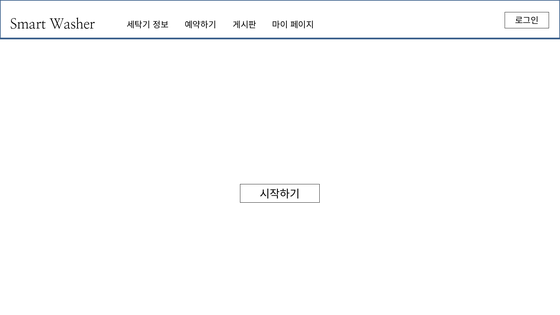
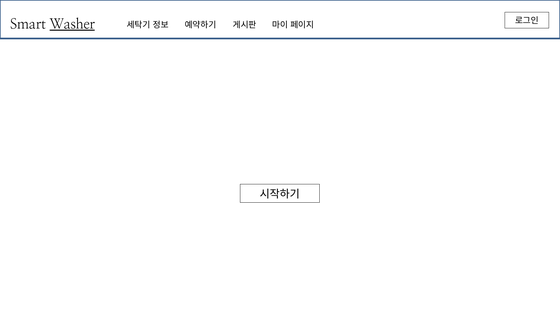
Washer underline: none -> present
